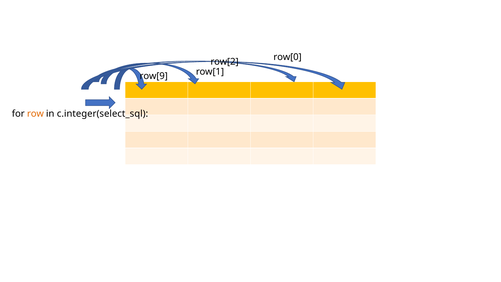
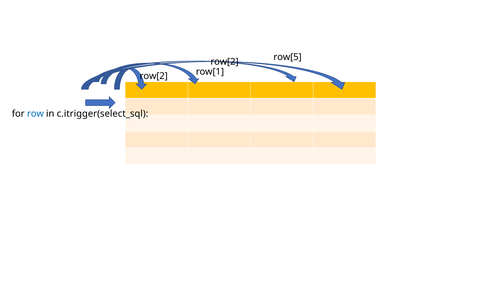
row[0: row[0 -> row[5
row[9 at (154, 76): row[9 -> row[2
row colour: orange -> blue
c.integer(select_sql: c.integer(select_sql -> c.itrigger(select_sql
